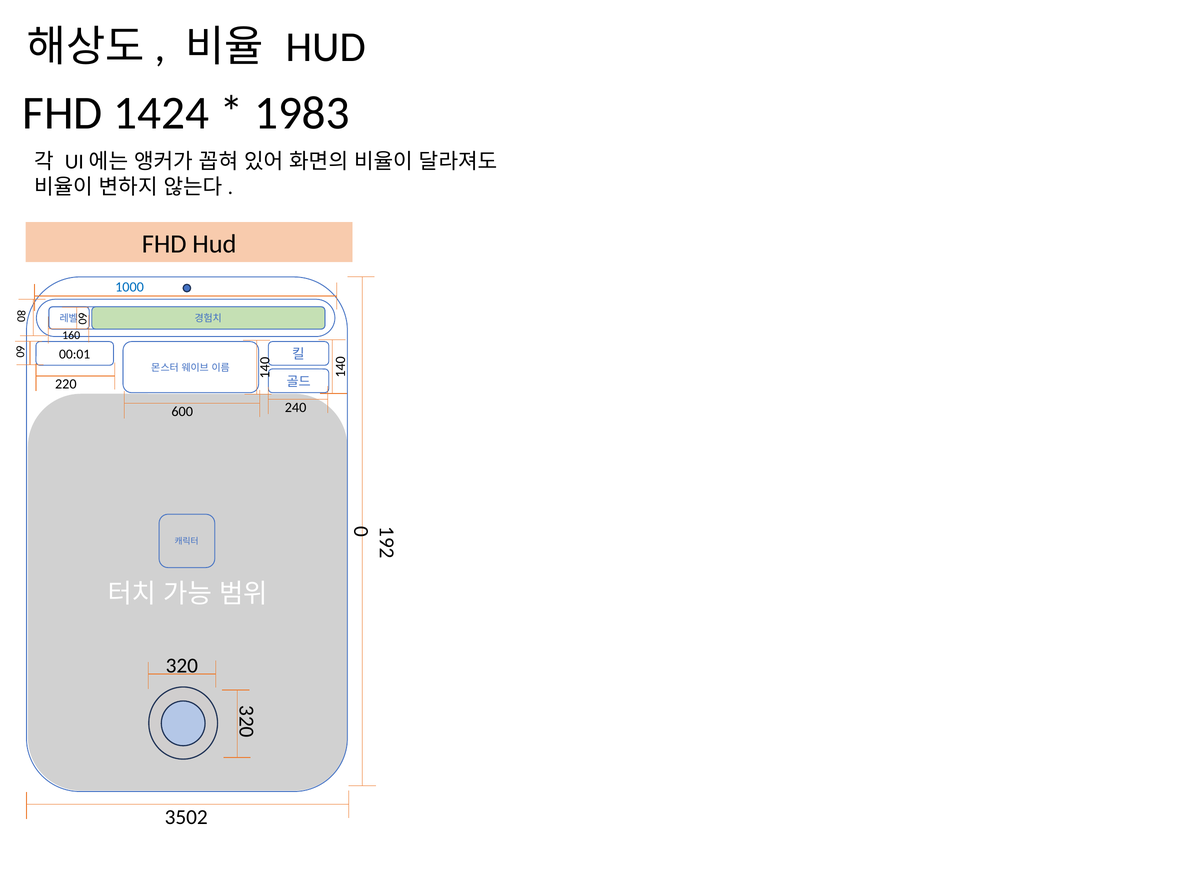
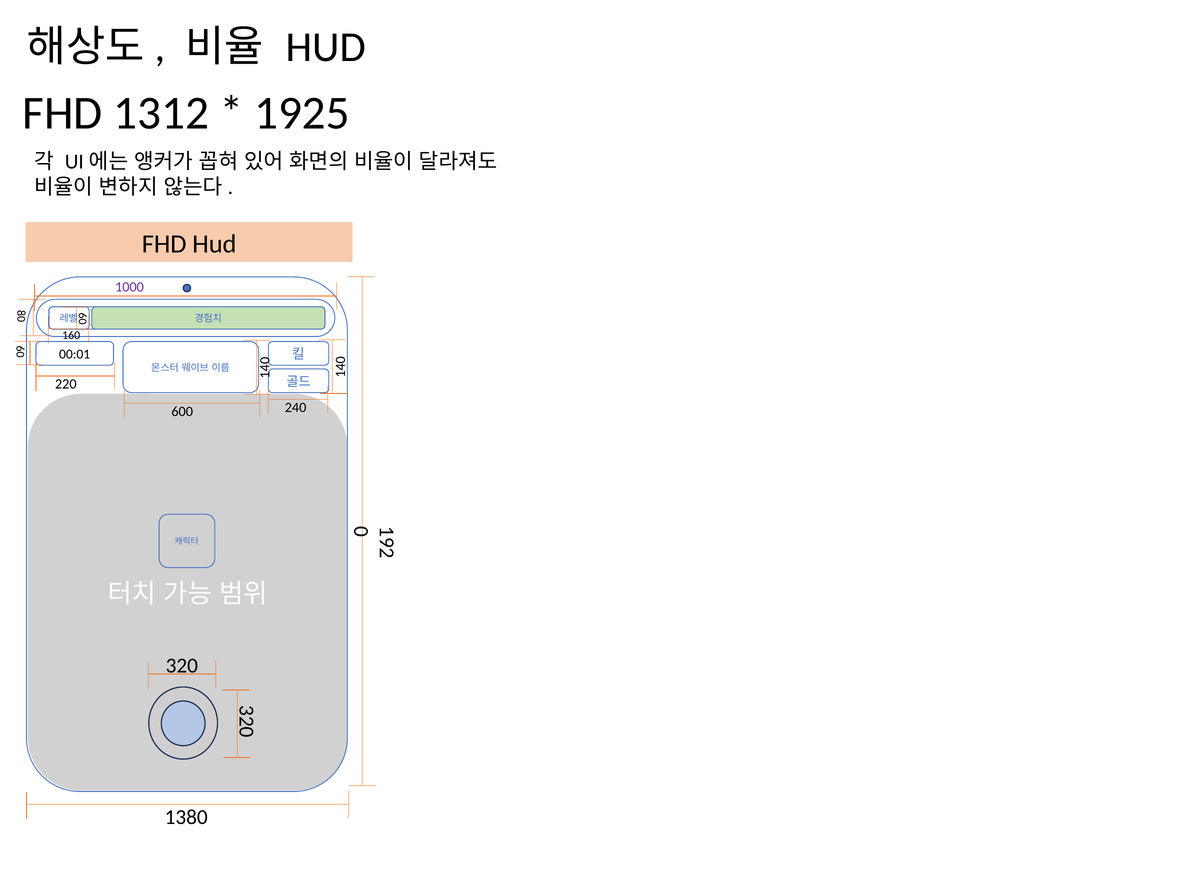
1424: 1424 -> 1312
1983: 1983 -> 1925
1000 colour: blue -> purple
3502: 3502 -> 1380
